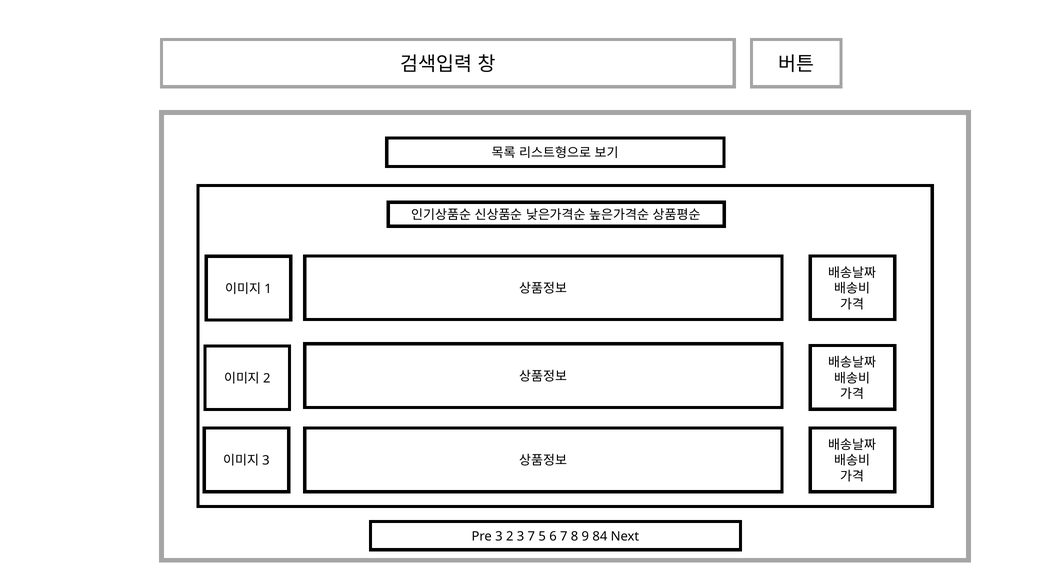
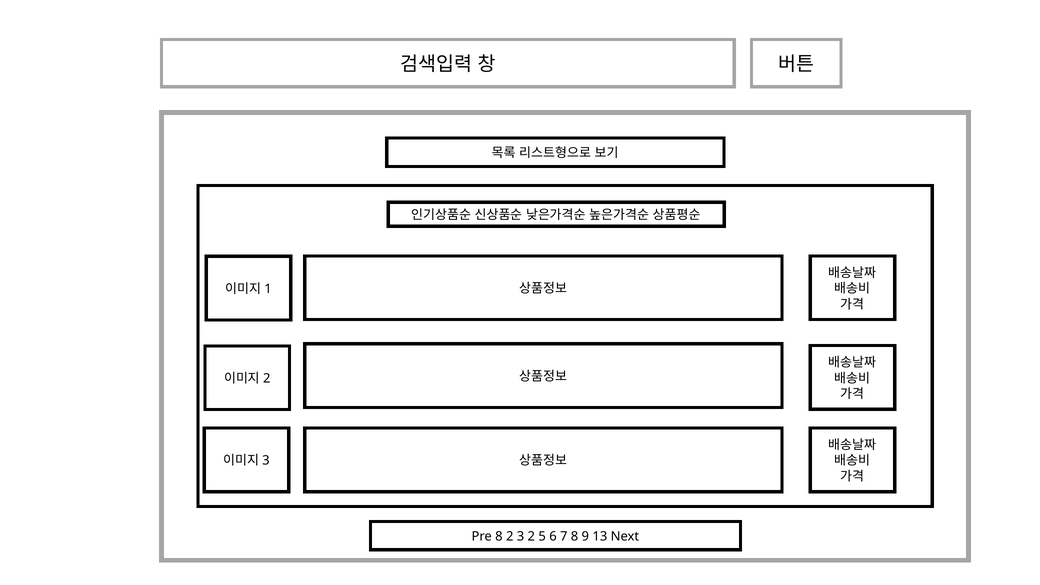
Pre 3: 3 -> 8
3 7: 7 -> 2
84: 84 -> 13
